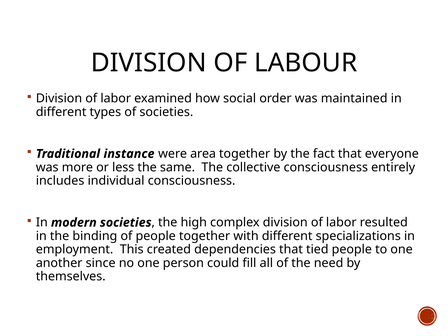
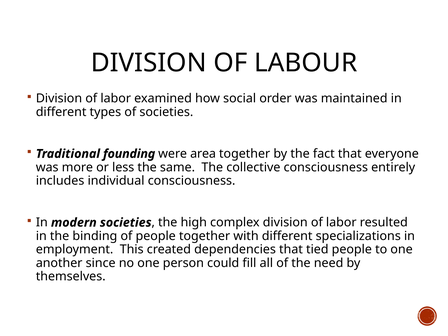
instance: instance -> founding
